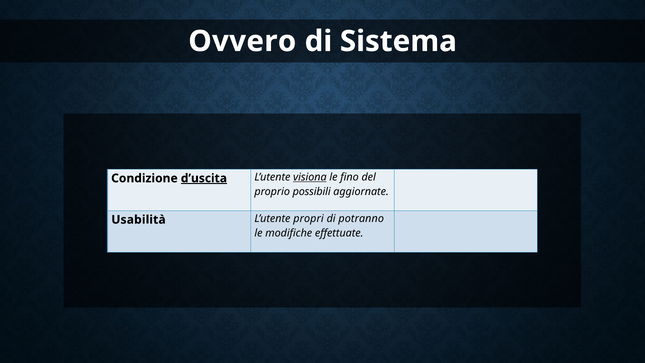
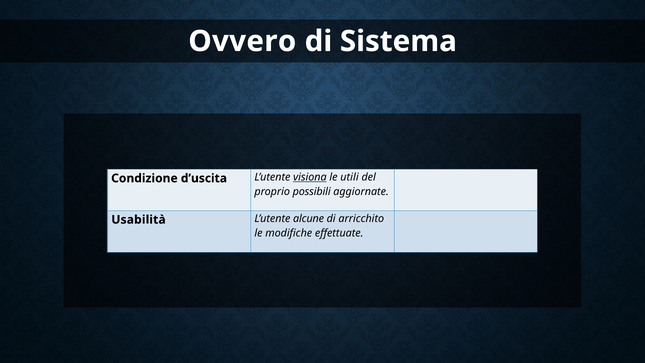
d’uscita underline: present -> none
fino: fino -> utili
propri: propri -> alcune
potranno: potranno -> arricchito
